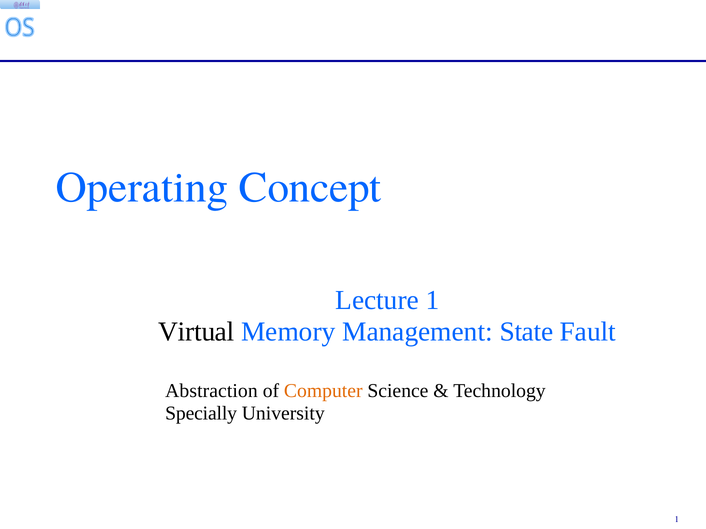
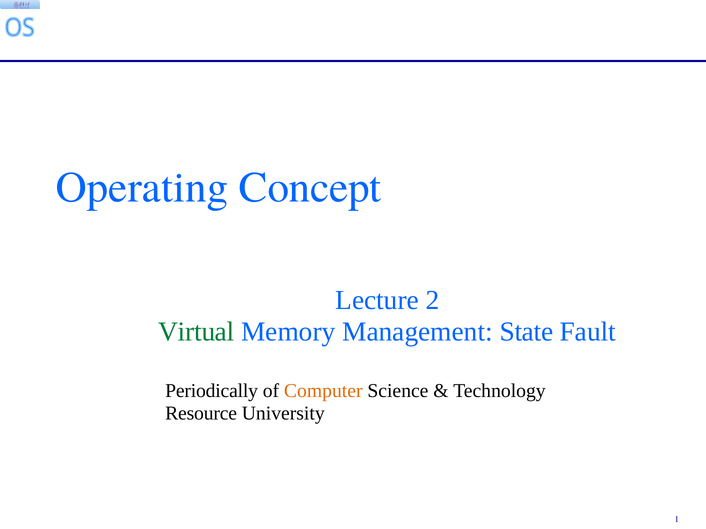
Lecture 1: 1 -> 2
Virtual colour: black -> green
Abstraction: Abstraction -> Periodically
Specially: Specially -> Resource
